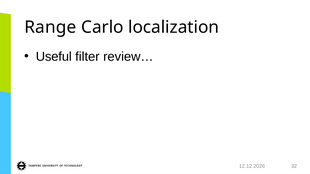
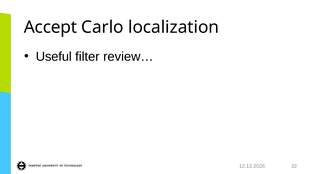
Range: Range -> Accept
